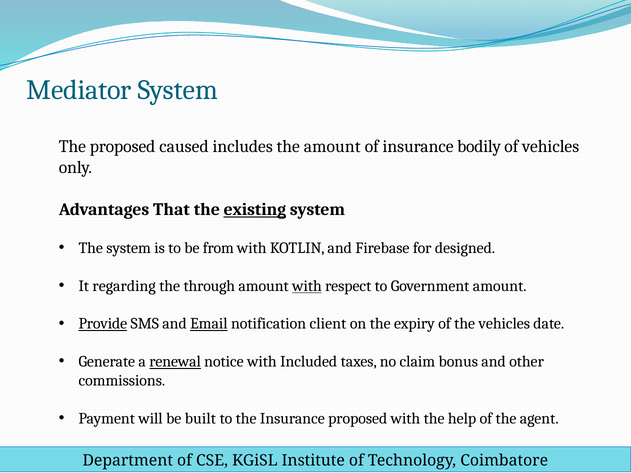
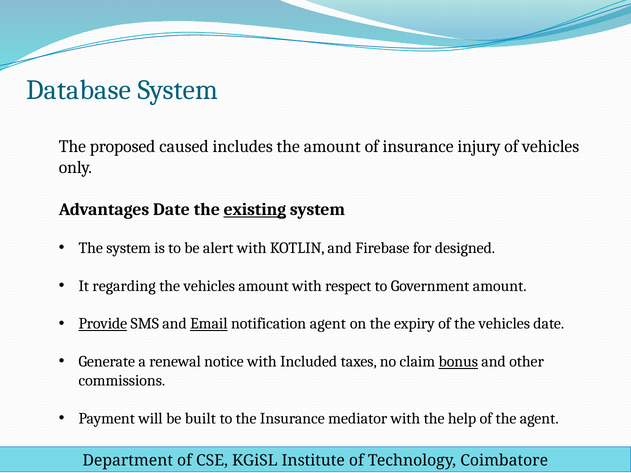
Mediator: Mediator -> Database
bodily: bodily -> injury
Advantages That: That -> Date
from: from -> alert
through at (209, 286): through -> vehicles
with at (307, 286) underline: present -> none
notification client: client -> agent
renewal underline: present -> none
bonus underline: none -> present
Insurance proposed: proposed -> mediator
